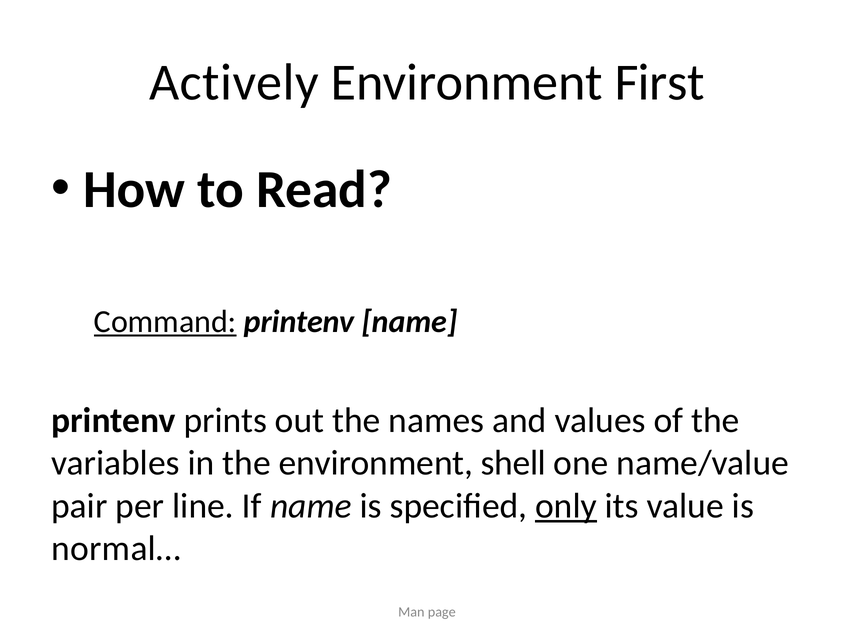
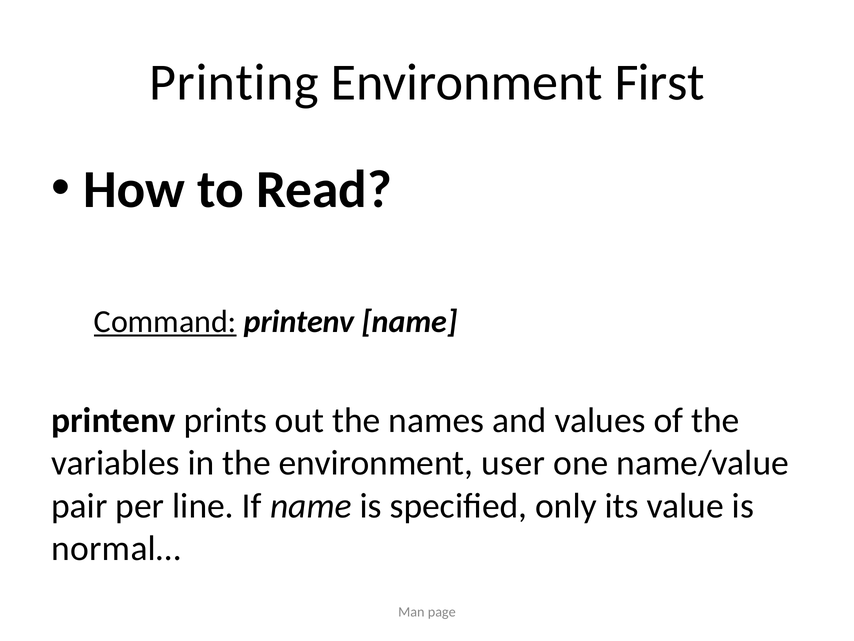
Actively: Actively -> Printing
shell: shell -> user
only underline: present -> none
